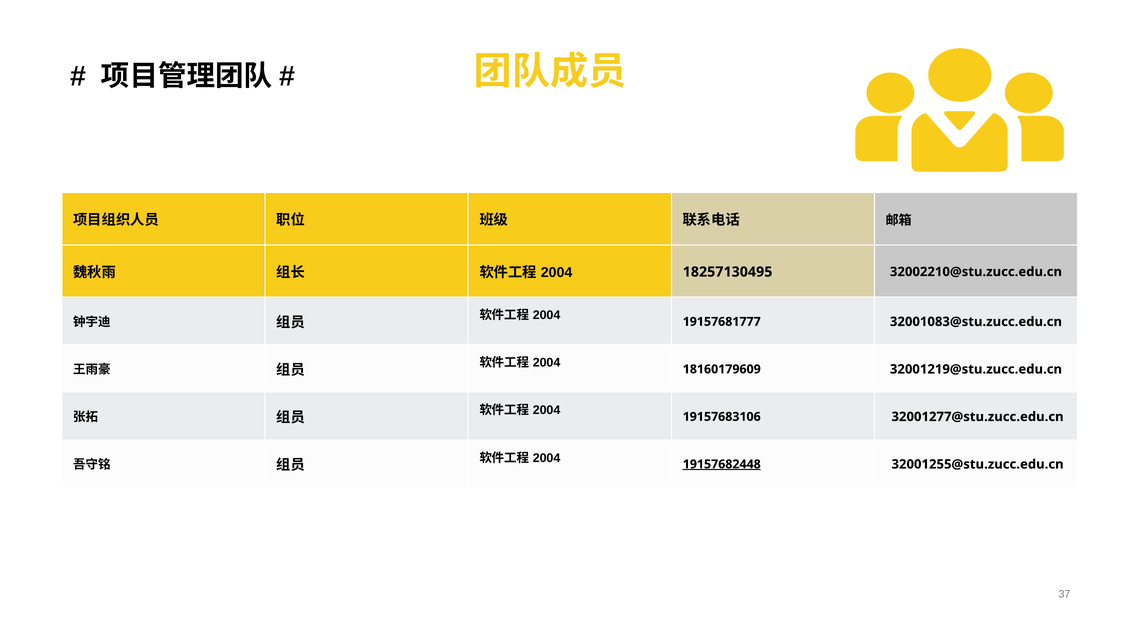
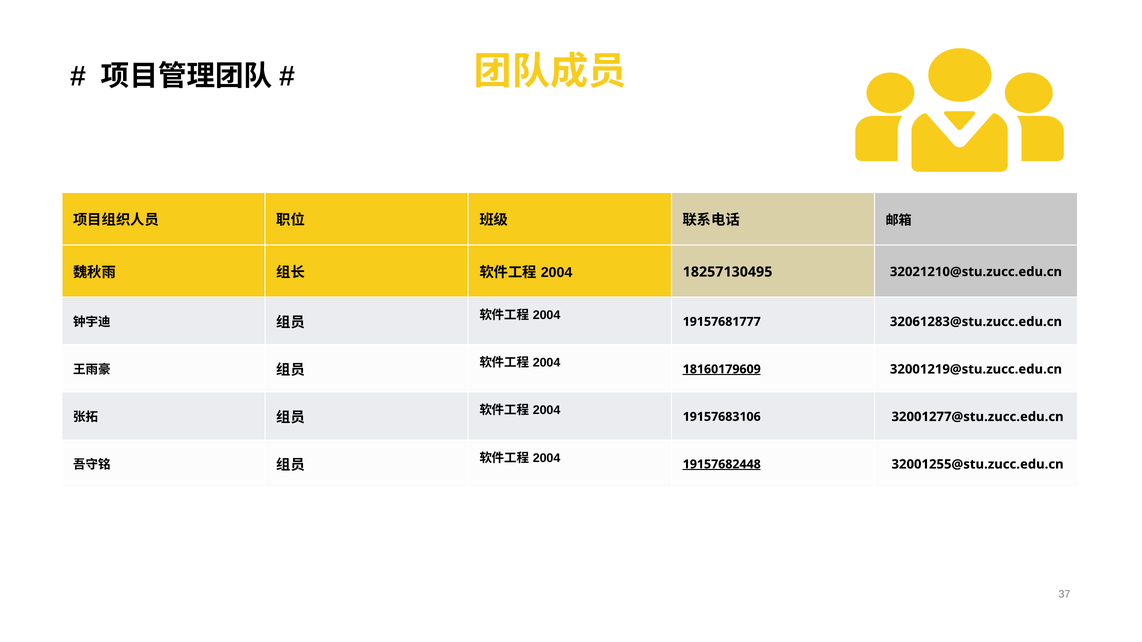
32002210@stu.zucc.edu.cn: 32002210@stu.zucc.edu.cn -> 32021210@stu.zucc.edu.cn
32001083@stu.zucc.edu.cn: 32001083@stu.zucc.edu.cn -> 32061283@stu.zucc.edu.cn
18160179609 underline: none -> present
